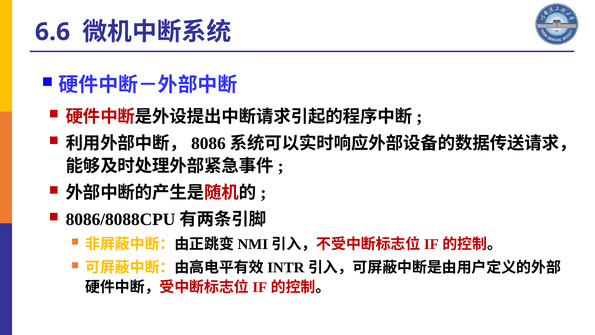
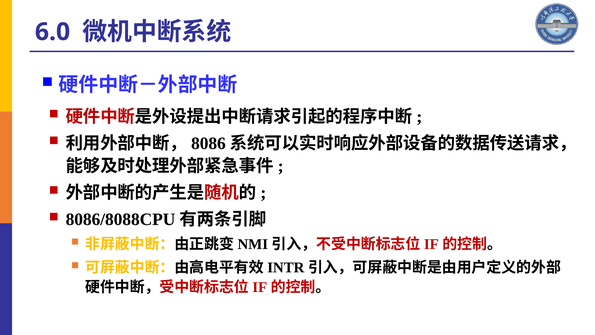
6.6: 6.6 -> 6.0
